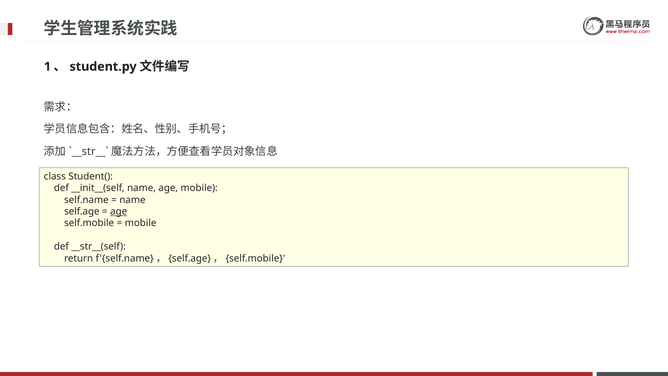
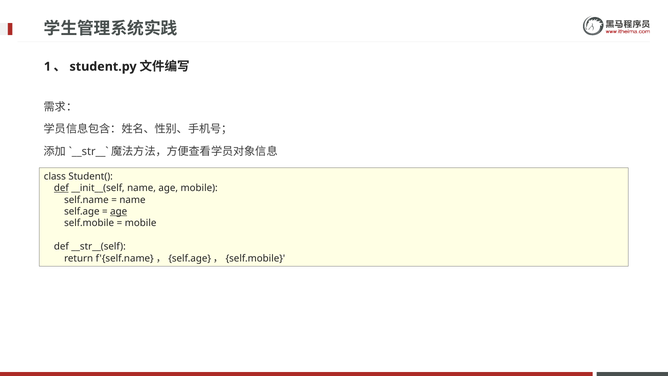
def at (61, 188) underline: none -> present
